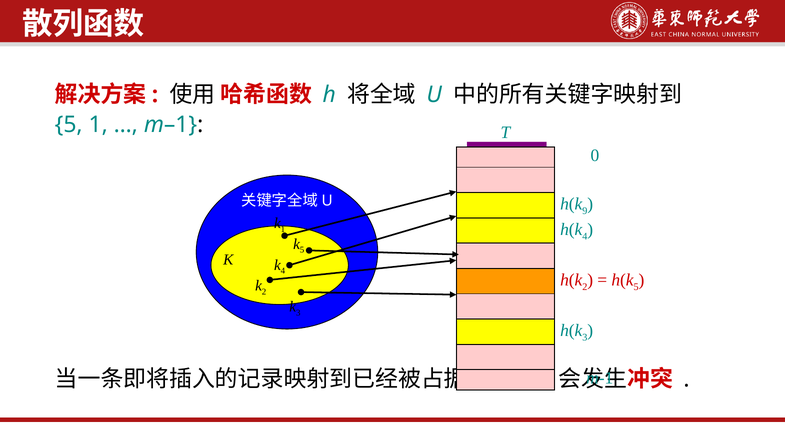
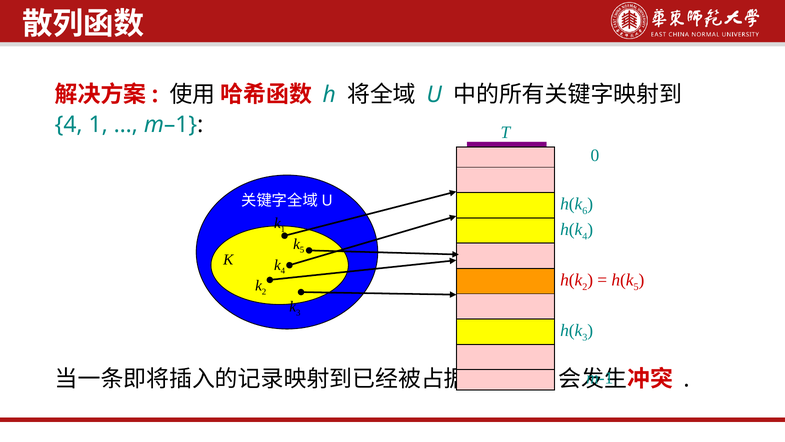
5 at (69, 125): 5 -> 4
9: 9 -> 6
